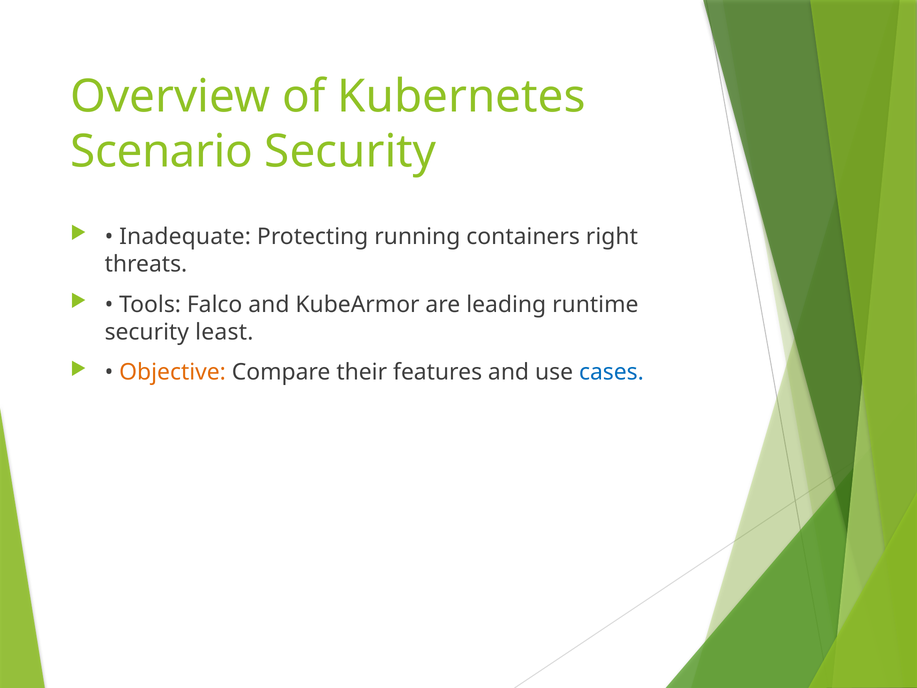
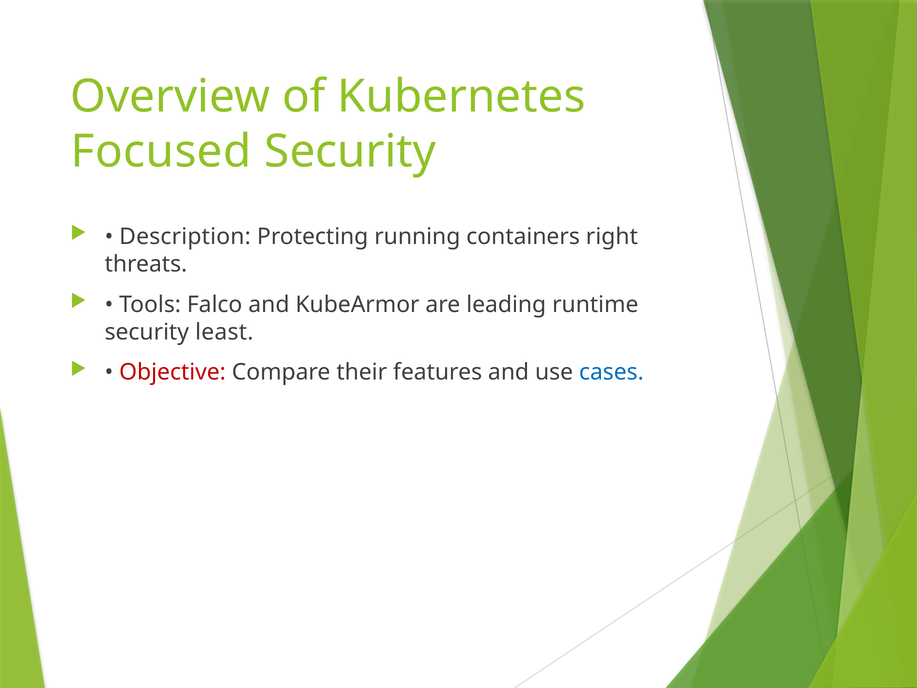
Scenario: Scenario -> Focused
Inadequate: Inadequate -> Description
Objective colour: orange -> red
